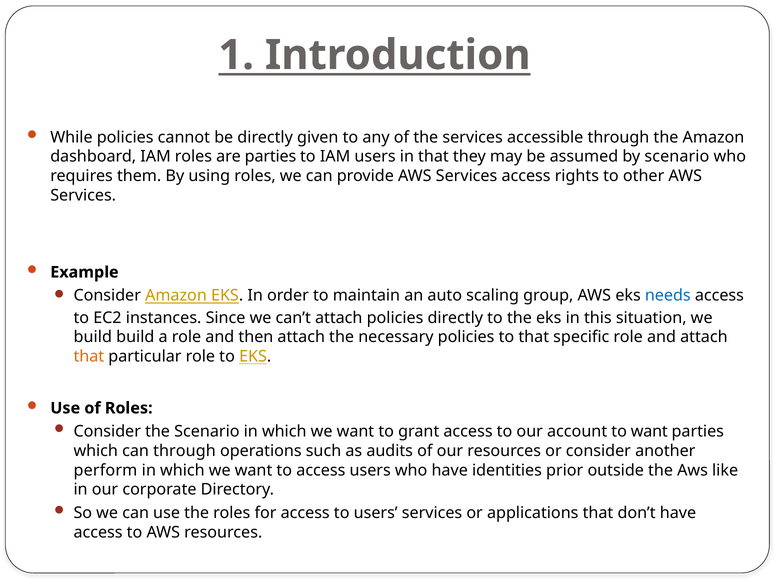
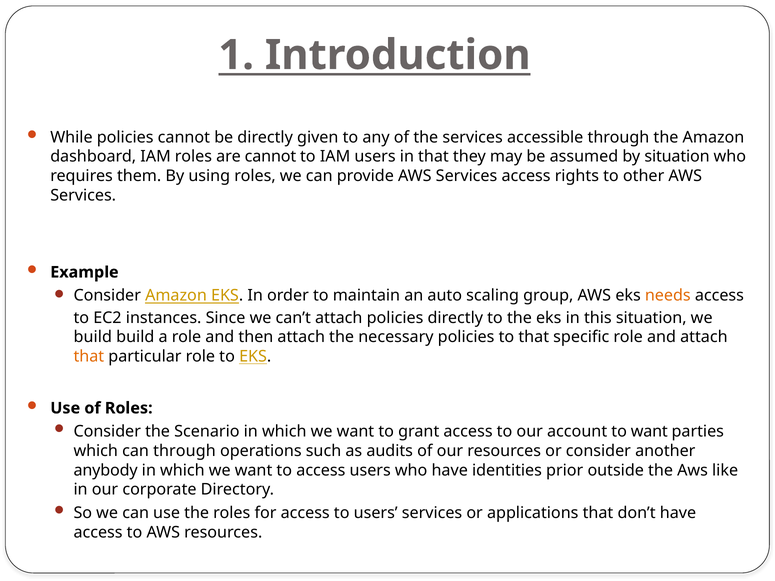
are parties: parties -> cannot
by scenario: scenario -> situation
needs colour: blue -> orange
perform: perform -> anybody
